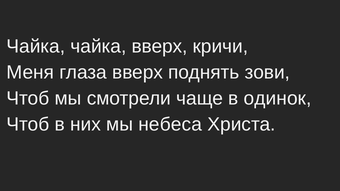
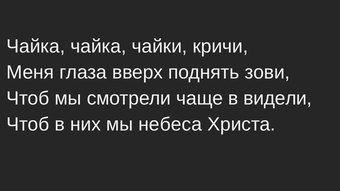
чайка вверх: вверх -> чайки
одинок: одинок -> видели
